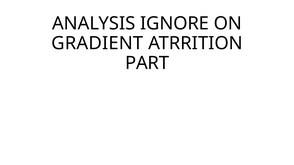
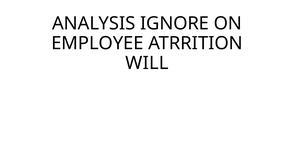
GRADIENT: GRADIENT -> EMPLOYEE
PART: PART -> WILL
